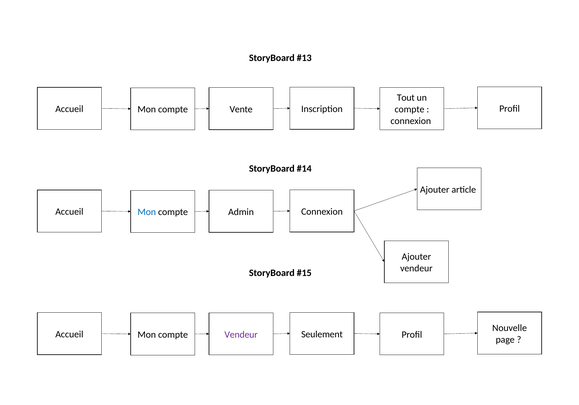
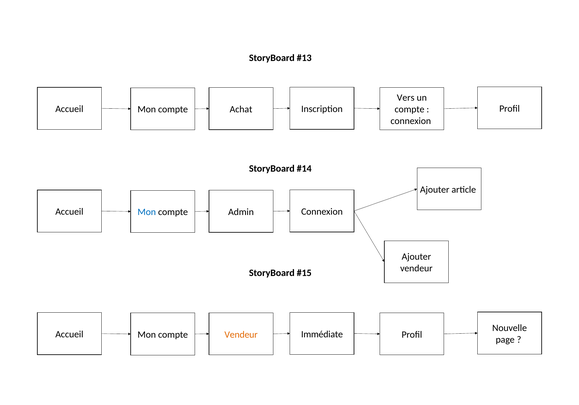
Tout: Tout -> Vers
Vente: Vente -> Achat
Seulement: Seulement -> Immédiate
Vendeur at (241, 335) colour: purple -> orange
